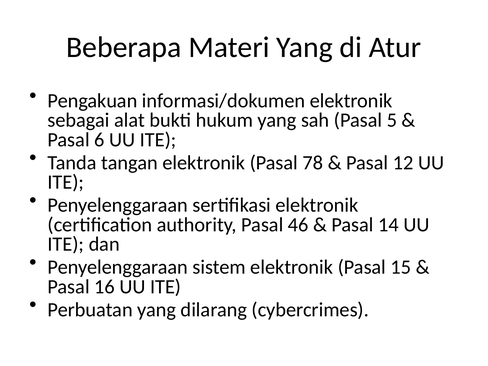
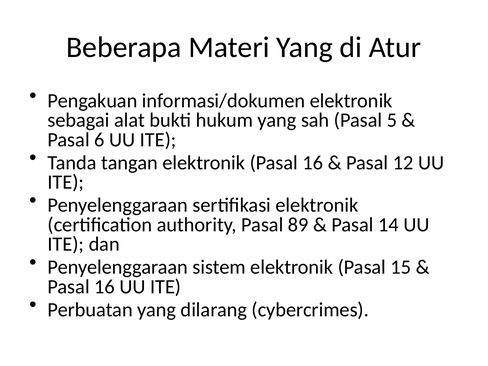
elektronik Pasal 78: 78 -> 16
46: 46 -> 89
